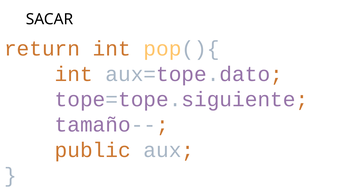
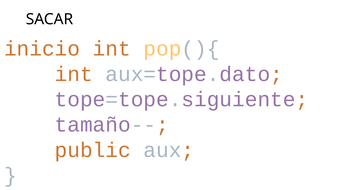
return: return -> inicio
